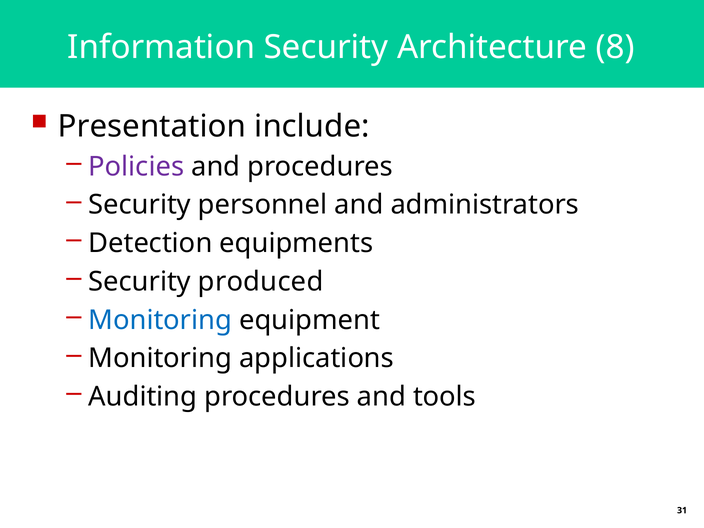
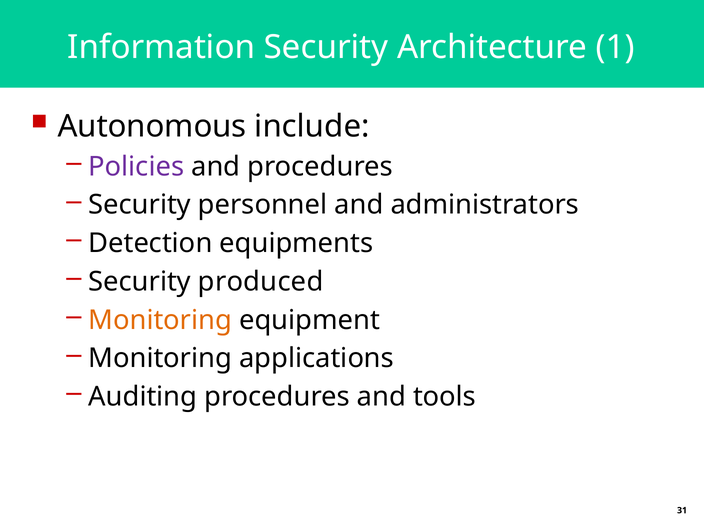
8: 8 -> 1
Presentation: Presentation -> Autonomous
Monitoring at (160, 320) colour: blue -> orange
